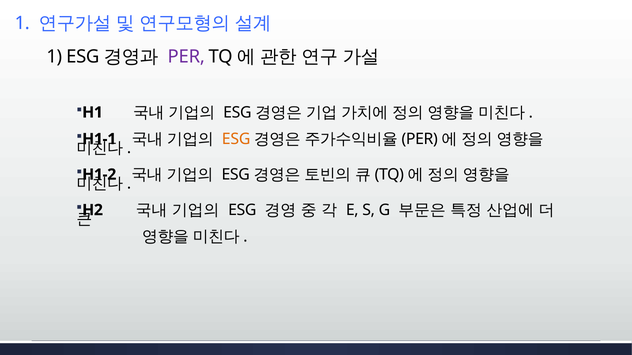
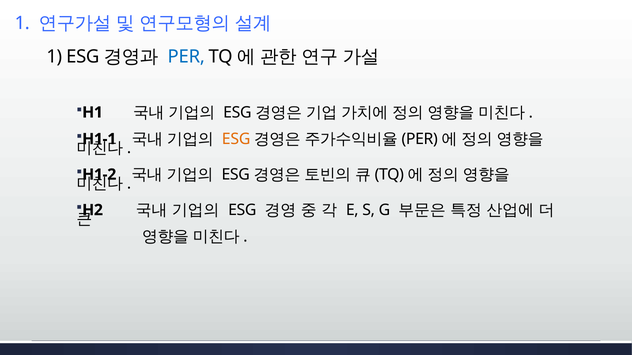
PER at (186, 57) colour: purple -> blue
